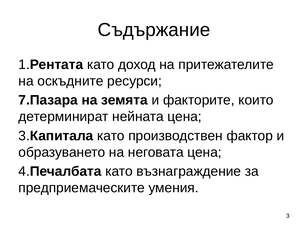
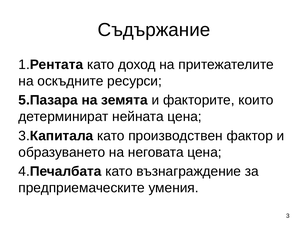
7.Пазара: 7.Пазара -> 5.Пазара
